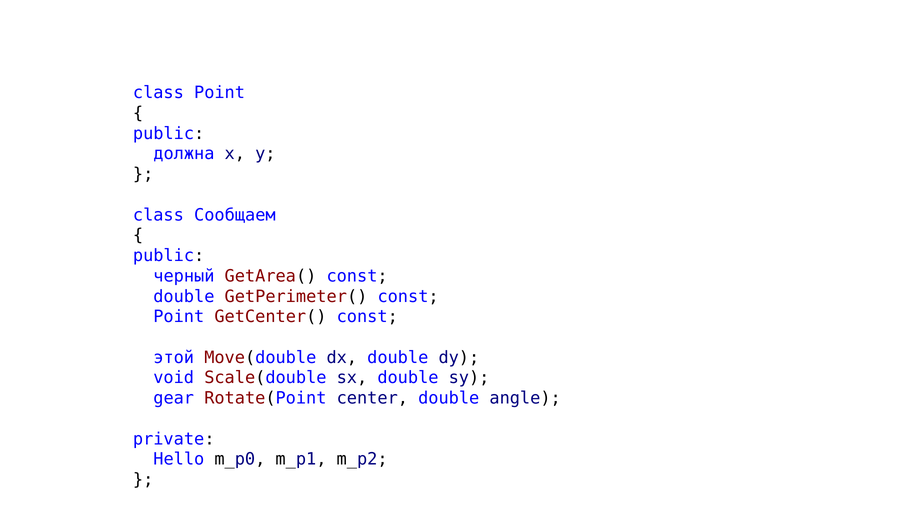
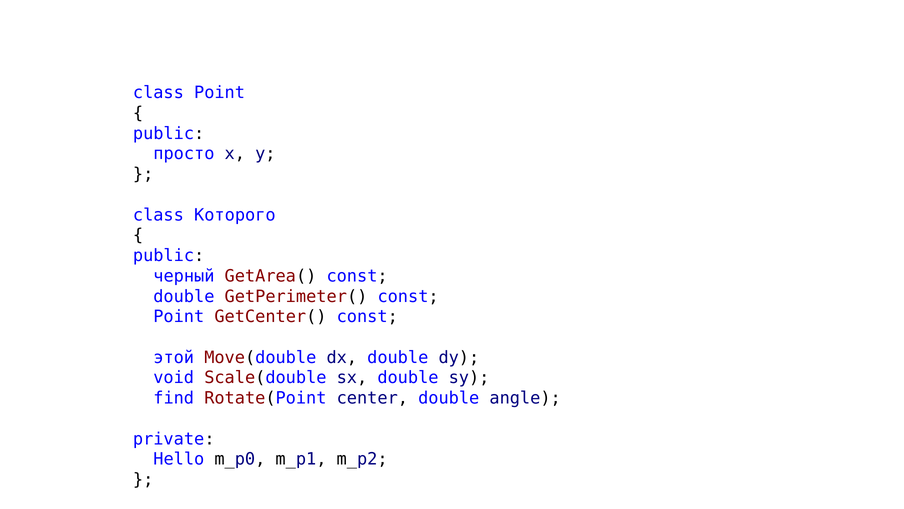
должна: должна -> просто
Сообщаем: Сообщаем -> Которого
gear: gear -> find
